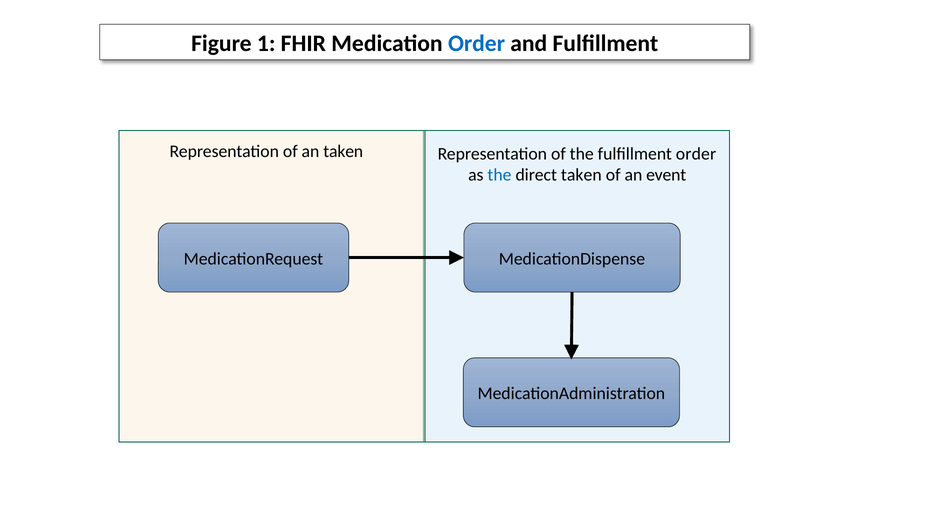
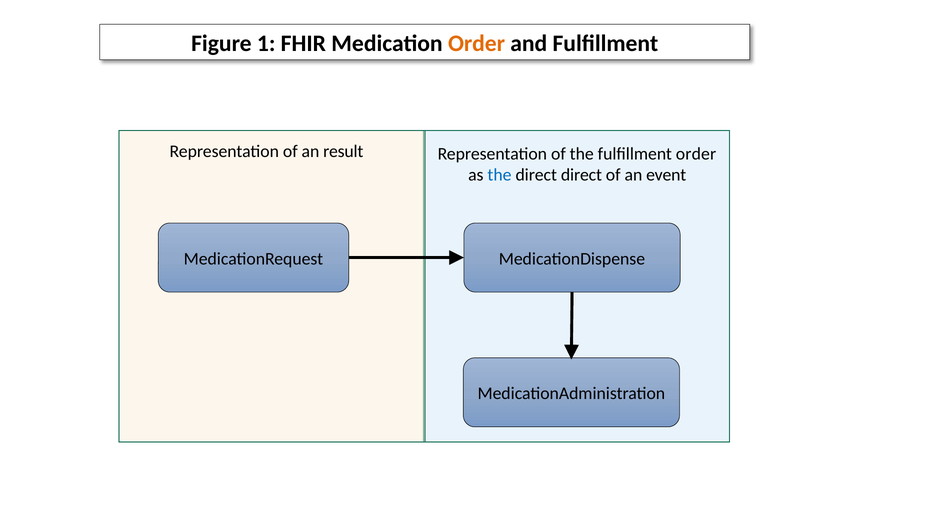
Order at (477, 44) colour: blue -> orange
an taken: taken -> result
direct taken: taken -> direct
